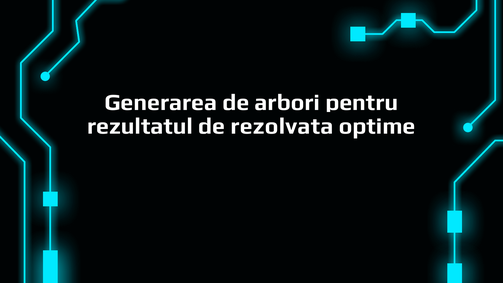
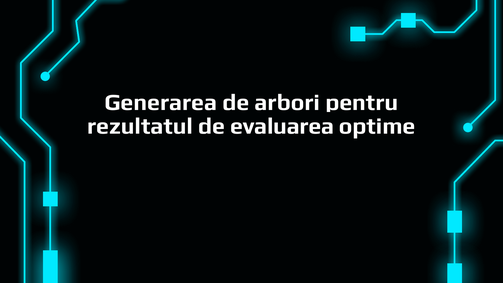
rezolvata: rezolvata -> evaluarea
